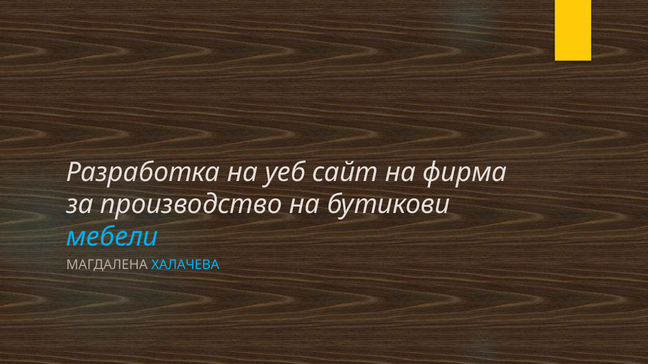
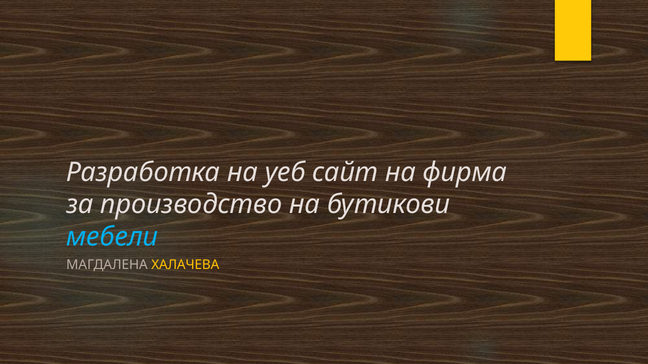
ХАЛАЧЕВА colour: light blue -> yellow
